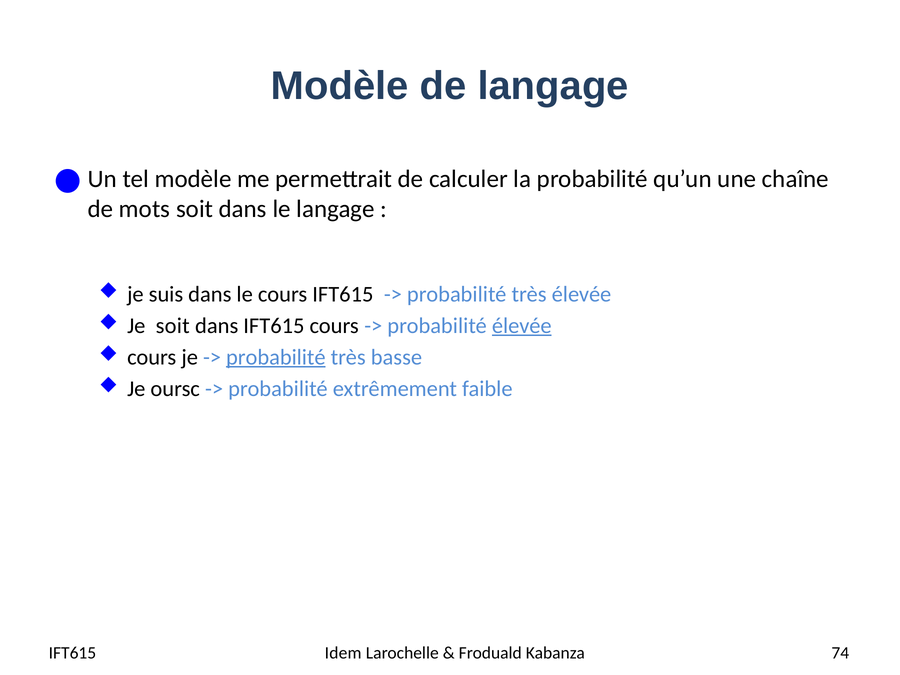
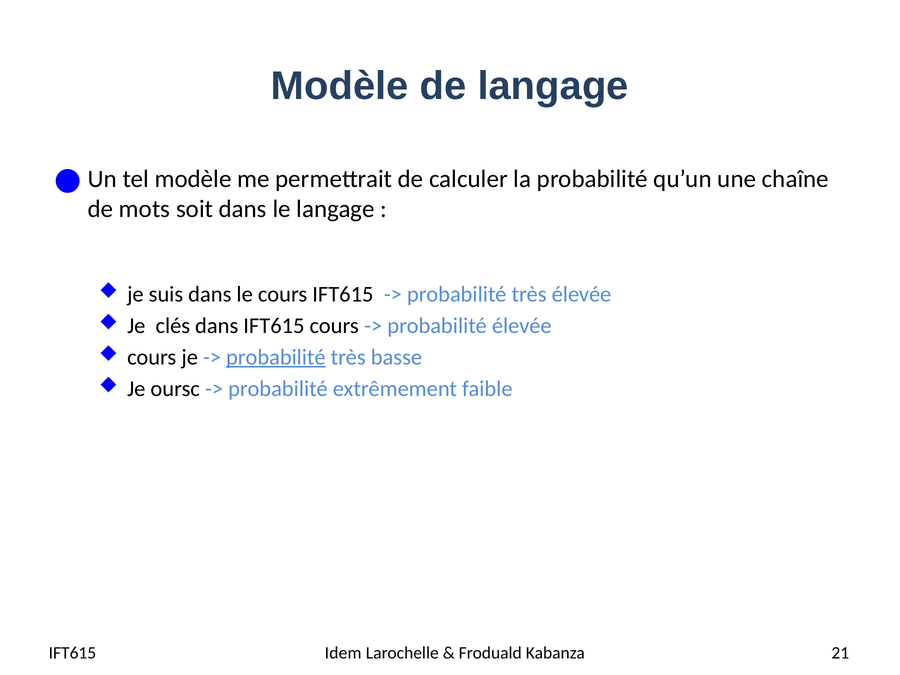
Je soit: soit -> clés
élevée at (522, 326) underline: present -> none
74: 74 -> 21
